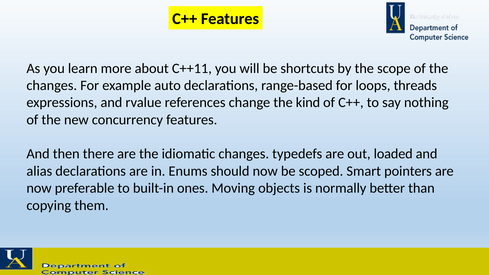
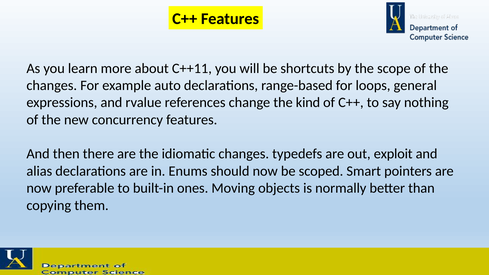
threads: threads -> general
loaded: loaded -> exploit
